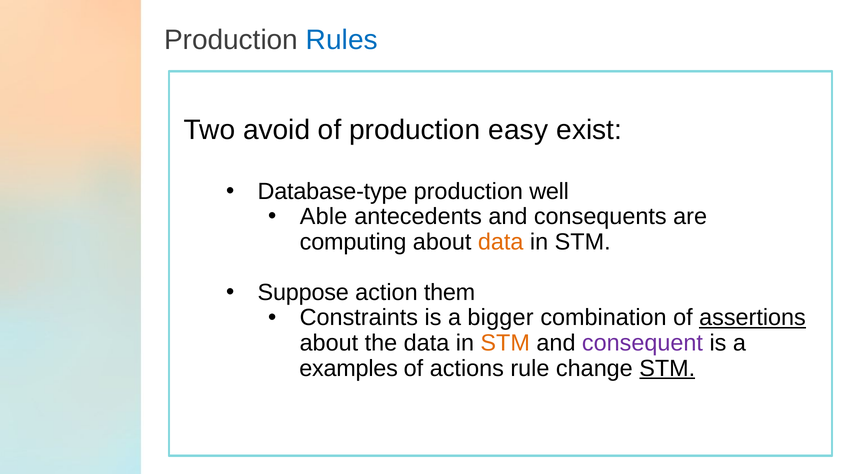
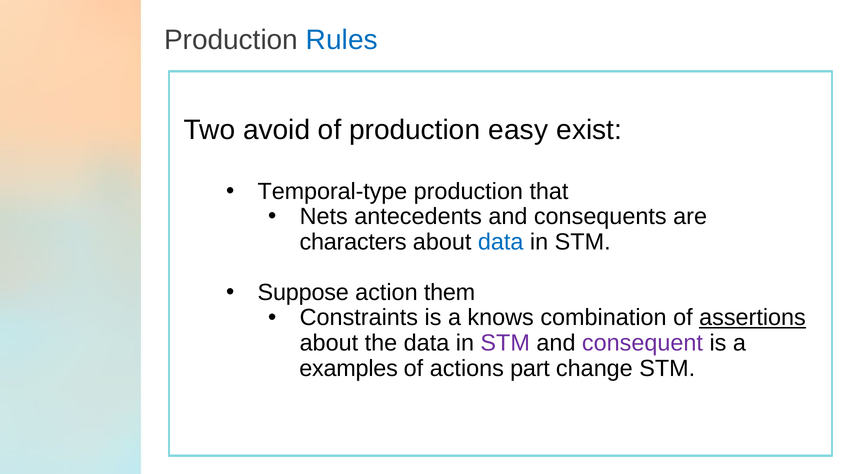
Database-type: Database-type -> Temporal-type
well: well -> that
Able: Able -> Nets
computing: computing -> characters
data at (501, 242) colour: orange -> blue
bigger: bigger -> knows
STM at (505, 343) colour: orange -> purple
rule: rule -> part
STM at (667, 368) underline: present -> none
